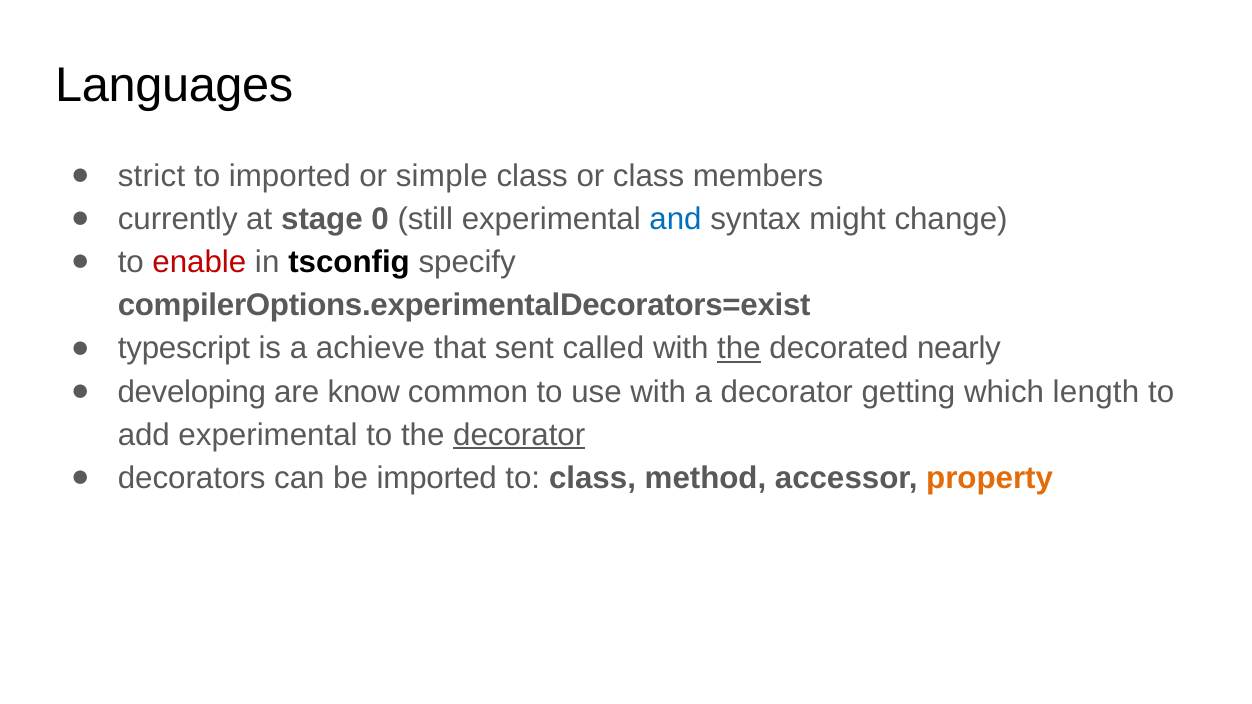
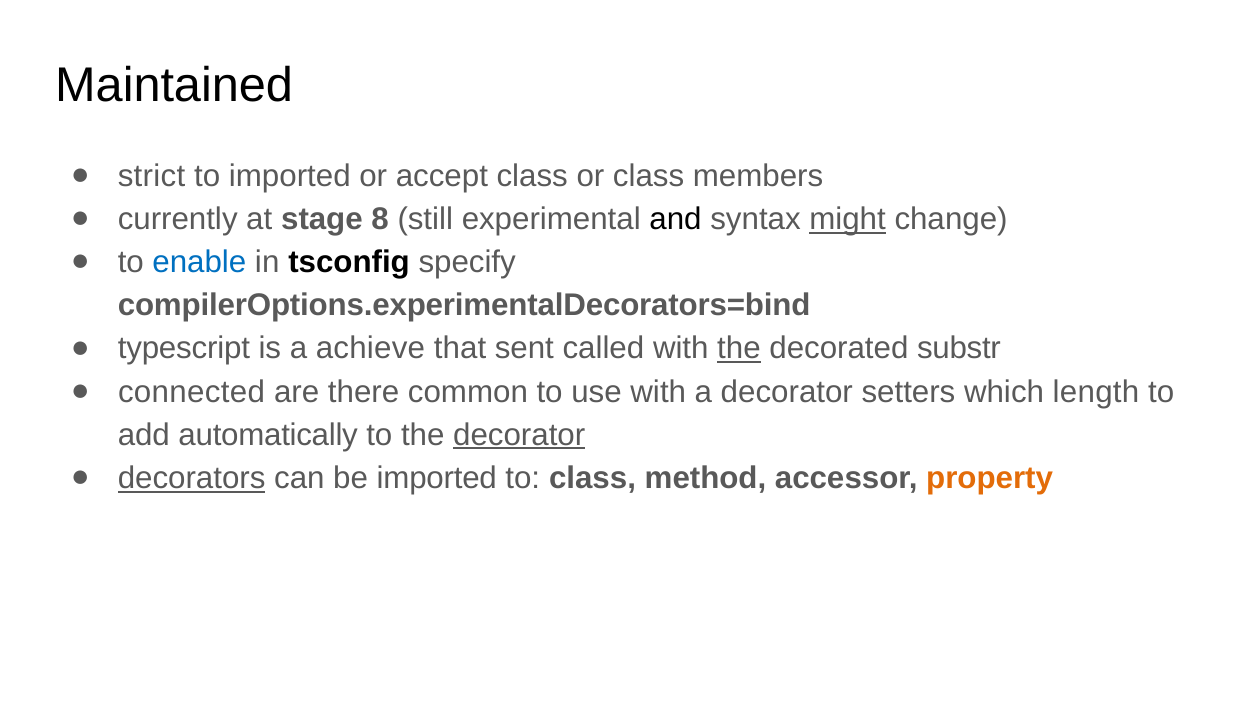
Languages: Languages -> Maintained
simple: simple -> accept
0: 0 -> 8
and colour: blue -> black
might underline: none -> present
enable colour: red -> blue
compilerOptions.experimentalDecorators=exist: compilerOptions.experimentalDecorators=exist -> compilerOptions.experimentalDecorators=bind
nearly: nearly -> substr
developing: developing -> connected
know: know -> there
getting: getting -> setters
add experimental: experimental -> automatically
decorators underline: none -> present
